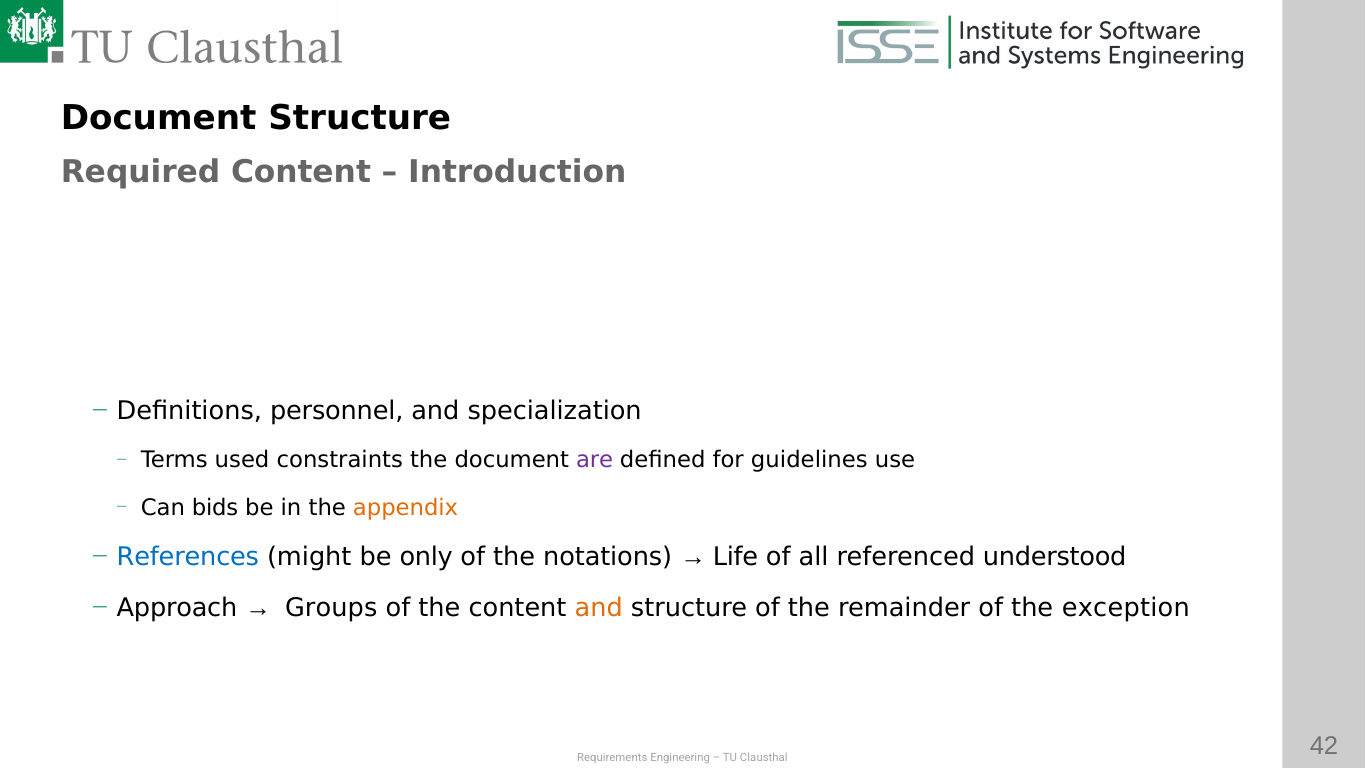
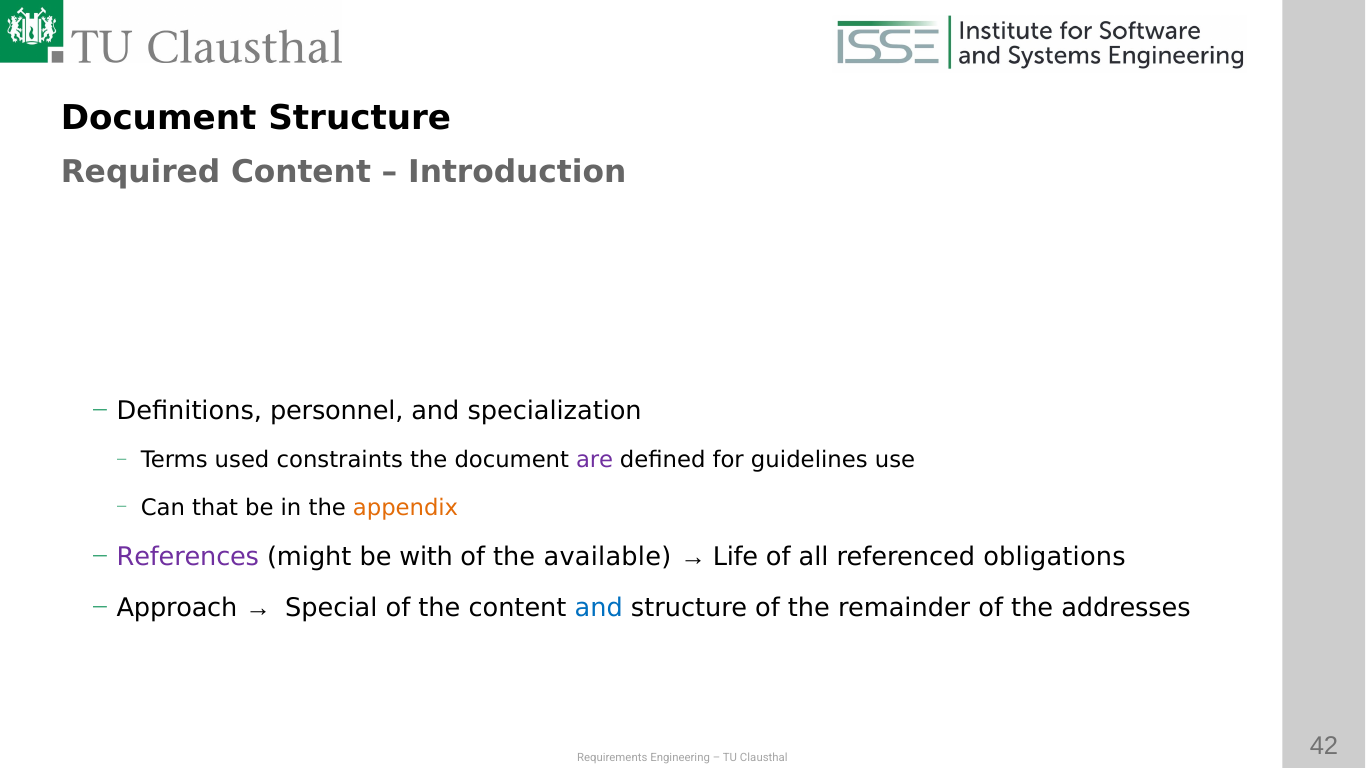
bids: bids -> that
References colour: blue -> purple
only: only -> with
notations: notations -> available
understood: understood -> obligations
Groups: Groups -> Special
and at (599, 608) colour: orange -> blue
exception: exception -> addresses
